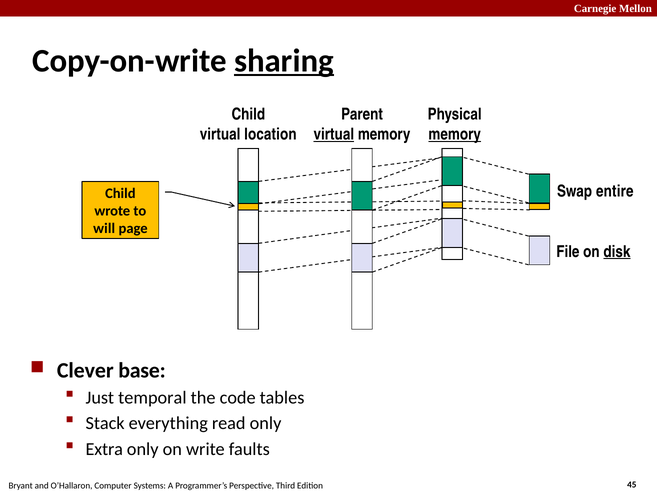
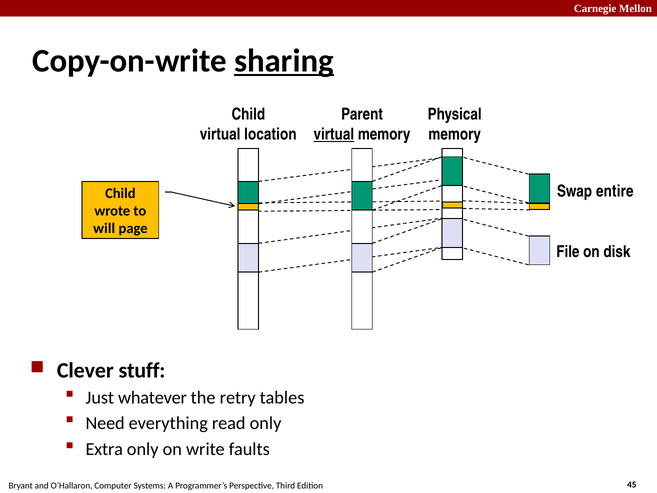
memory at (455, 134) underline: present -> none
disk underline: present -> none
base: base -> stuff
temporal: temporal -> whatever
code: code -> retry
Stack: Stack -> Need
